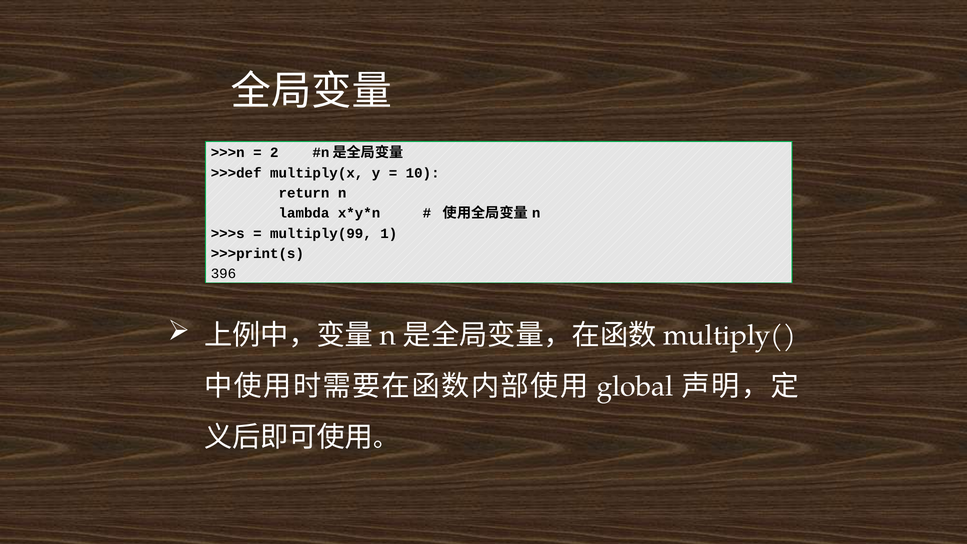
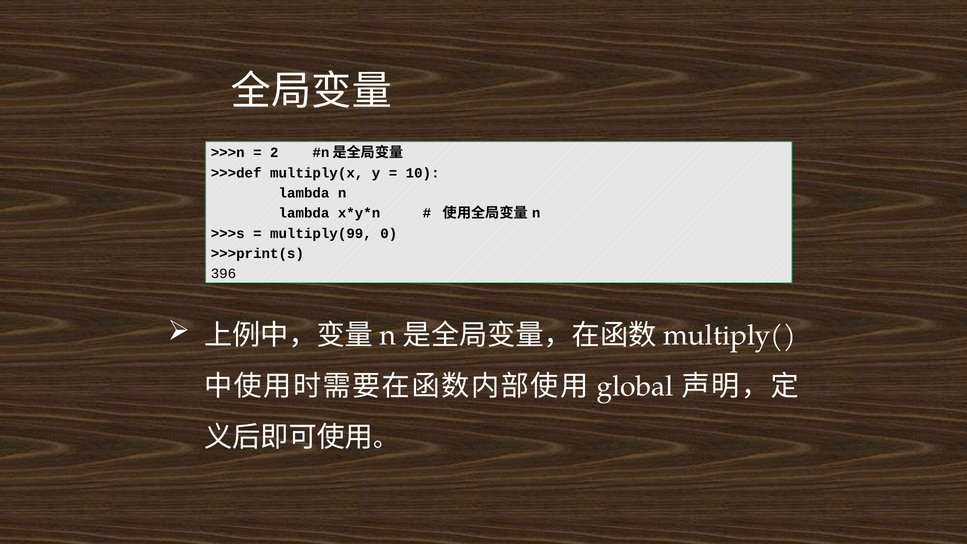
return at (304, 193): return -> lambda
1: 1 -> 0
